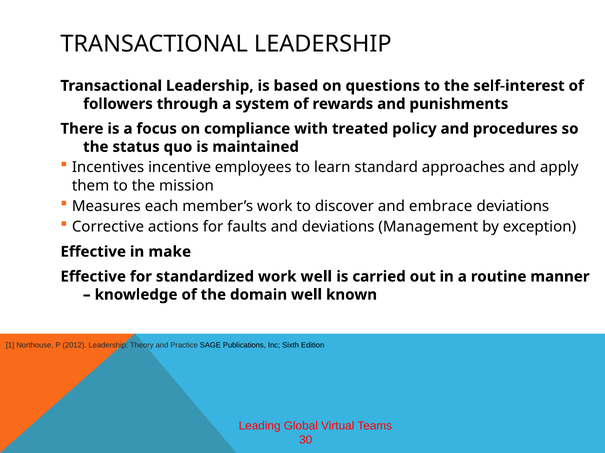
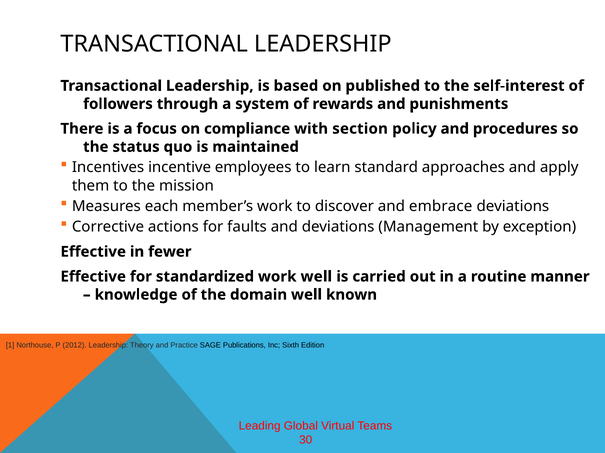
questions: questions -> published
treated: treated -> section
make: make -> fewer
